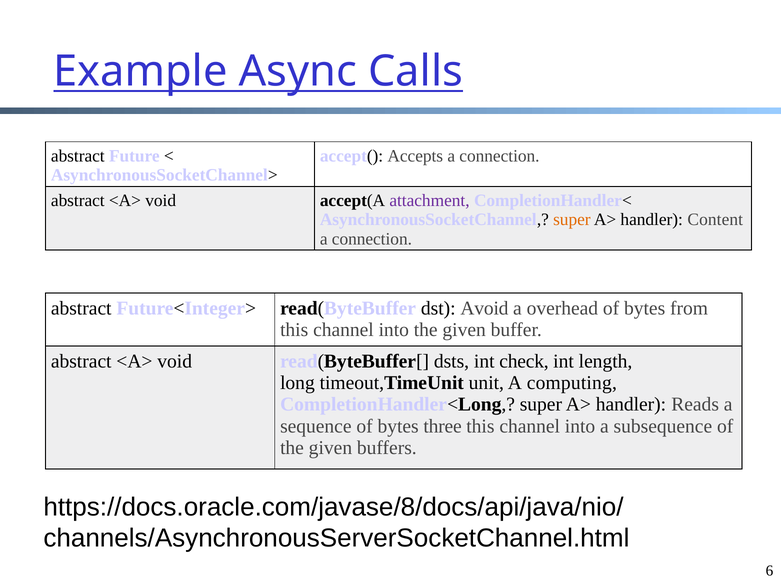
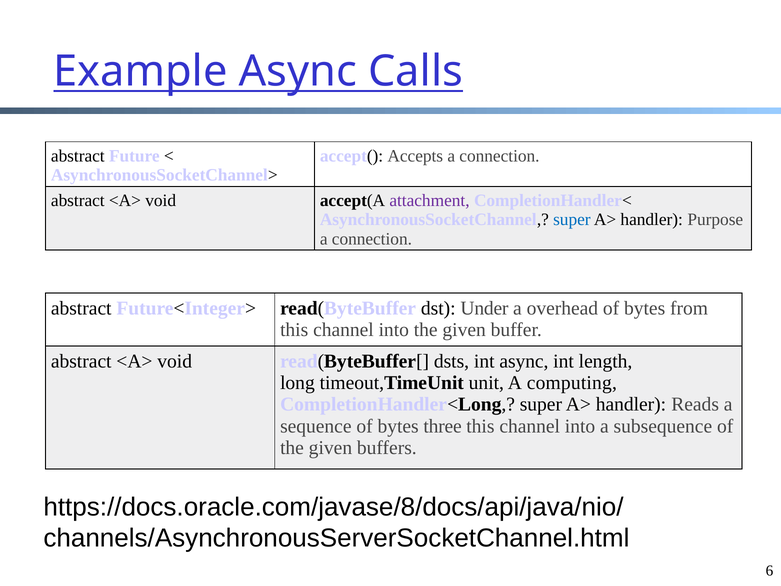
super at (572, 220) colour: orange -> blue
Content: Content -> Purpose
Avoid: Avoid -> Under
int check: check -> async
